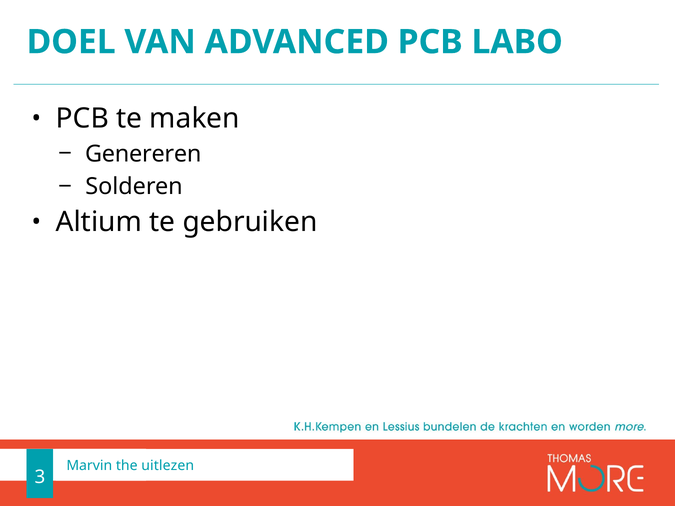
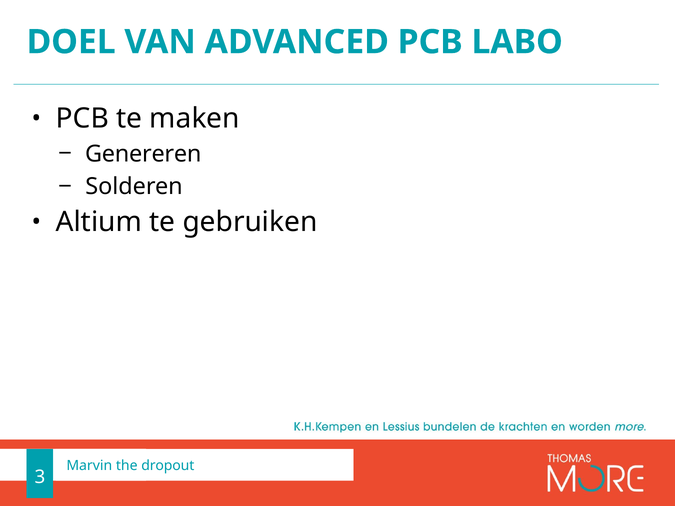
uitlezen: uitlezen -> dropout
